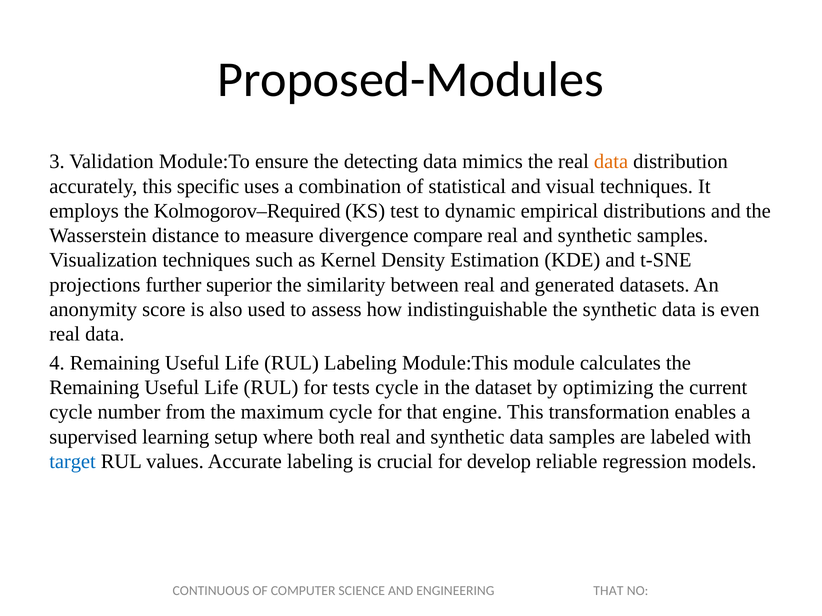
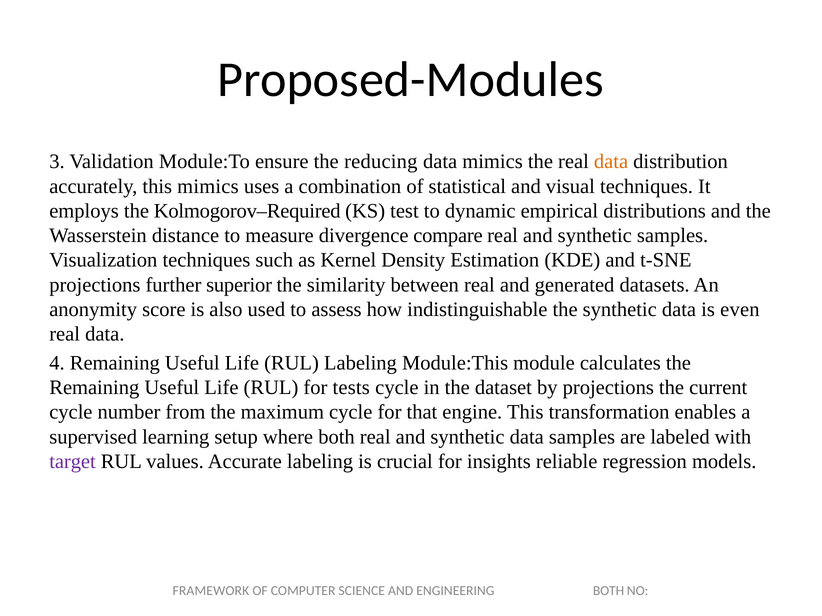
detecting: detecting -> reducing
this specific: specific -> mimics
by optimizing: optimizing -> projections
target colour: blue -> purple
develop: develop -> insights
CONTINUOUS: CONTINUOUS -> FRAMEWORK
ENGINEERING THAT: THAT -> BOTH
